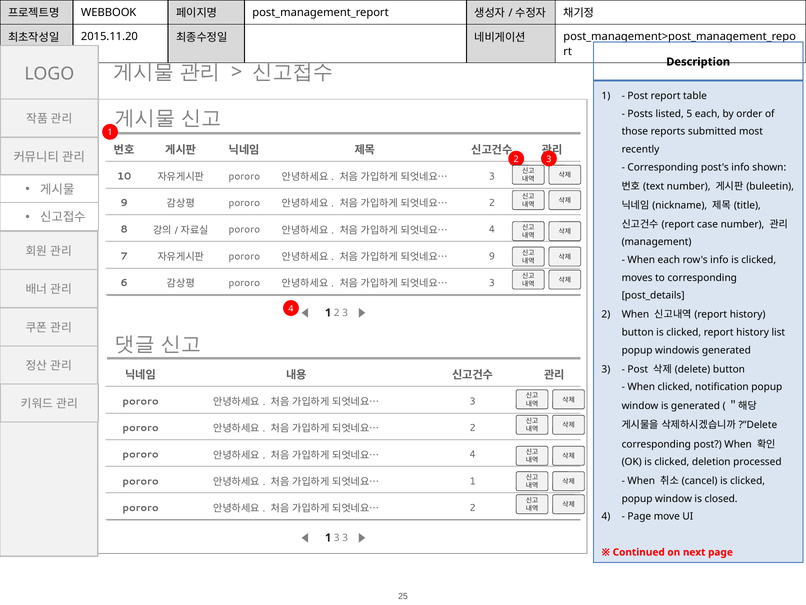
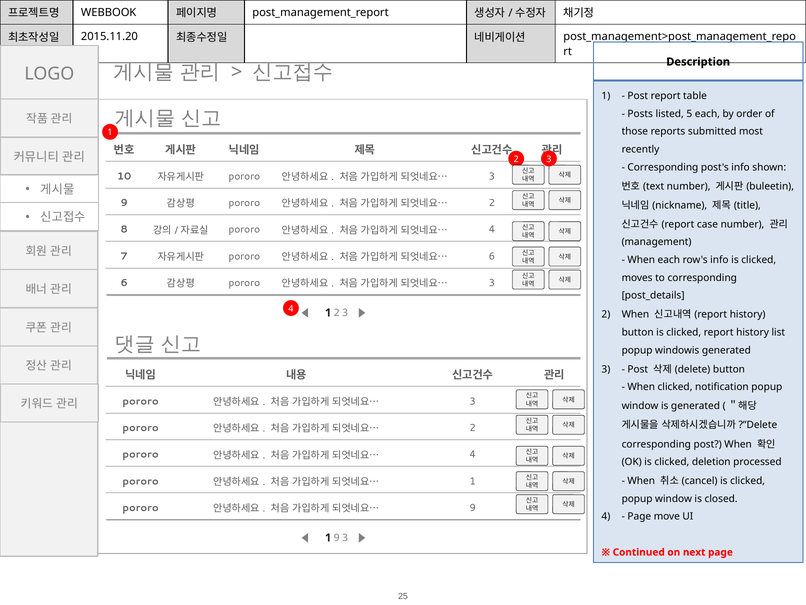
9 at (492, 256): 9 -> 6
2 at (473, 507): 2 -> 9
1 3: 3 -> 9
